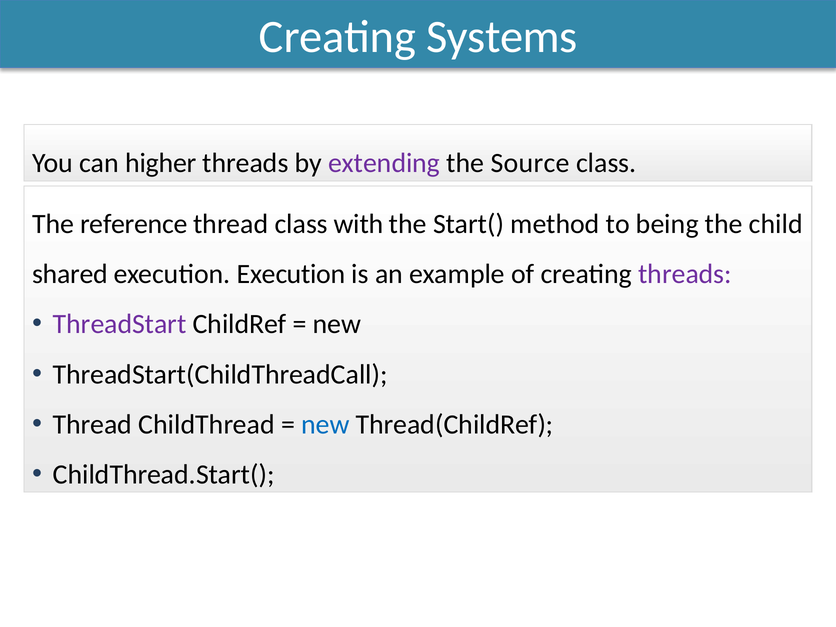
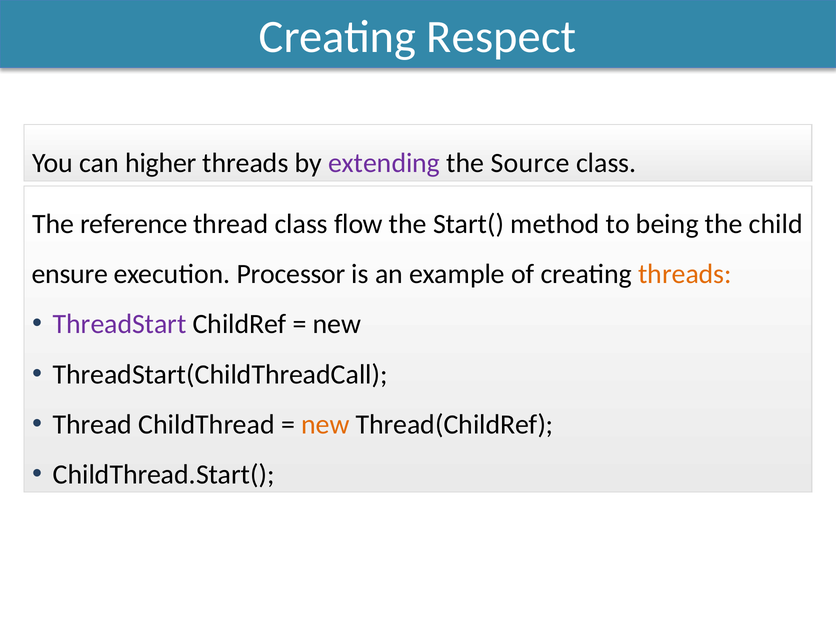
Systems: Systems -> Respect
with: with -> flow
shared: shared -> ensure
execution Execution: Execution -> Processor
threads at (685, 274) colour: purple -> orange
new at (325, 425) colour: blue -> orange
